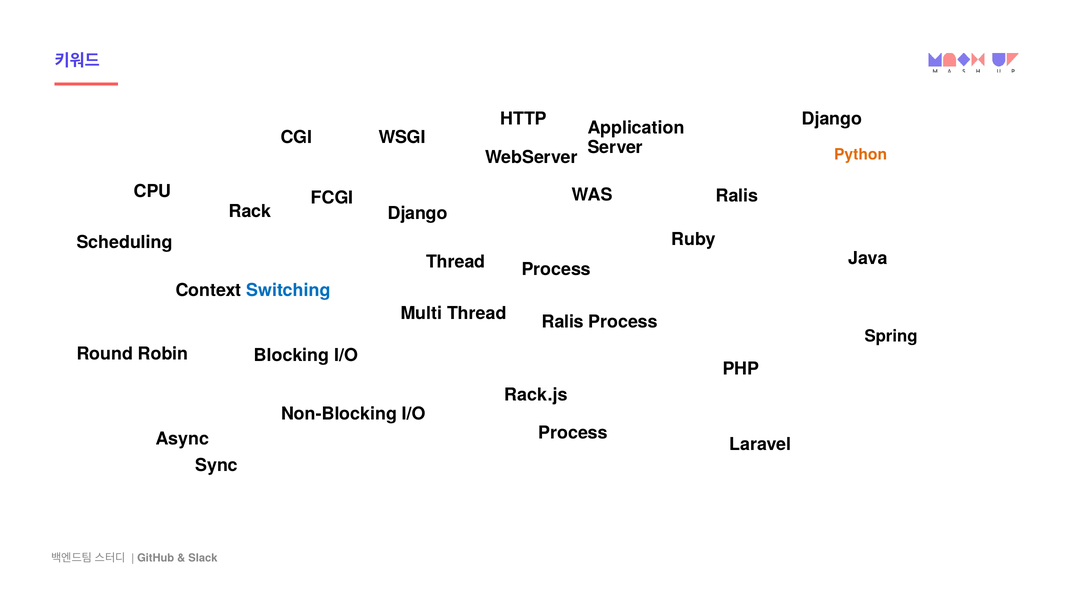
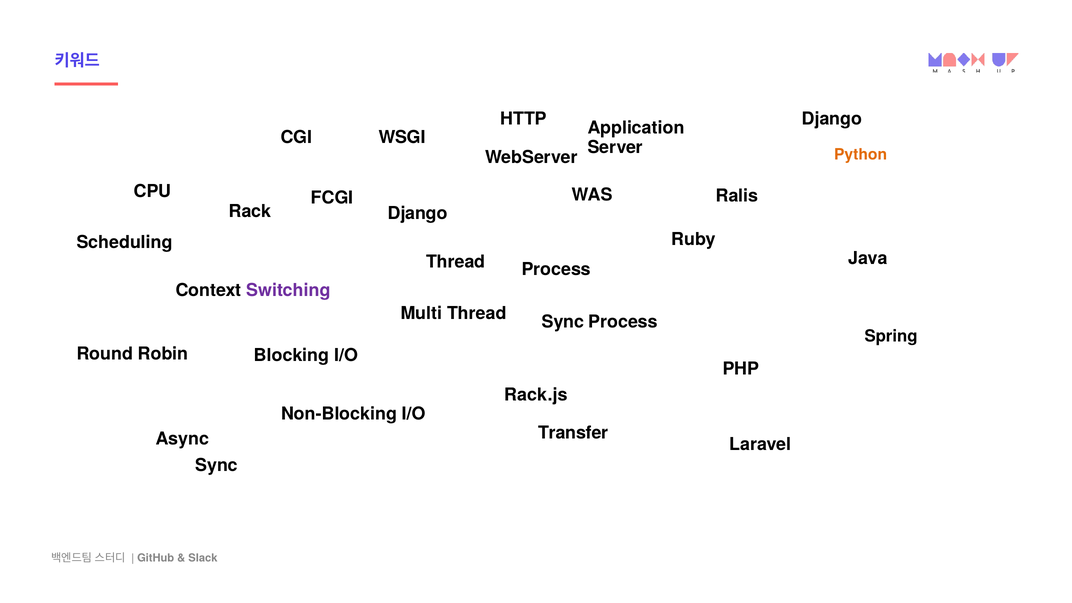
Switching colour: blue -> purple
Ralis at (563, 322): Ralis -> Sync
Process at (573, 433): Process -> Transfer
